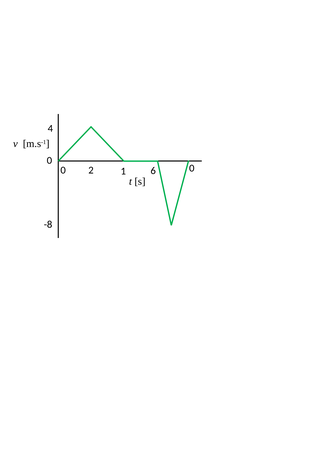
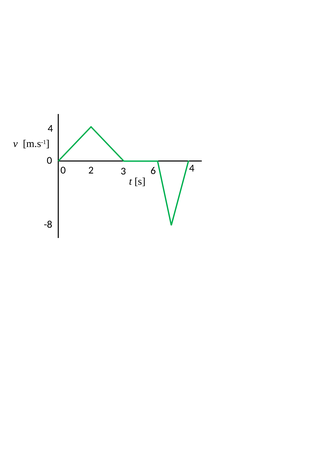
1: 1 -> 3
6 0: 0 -> 4
